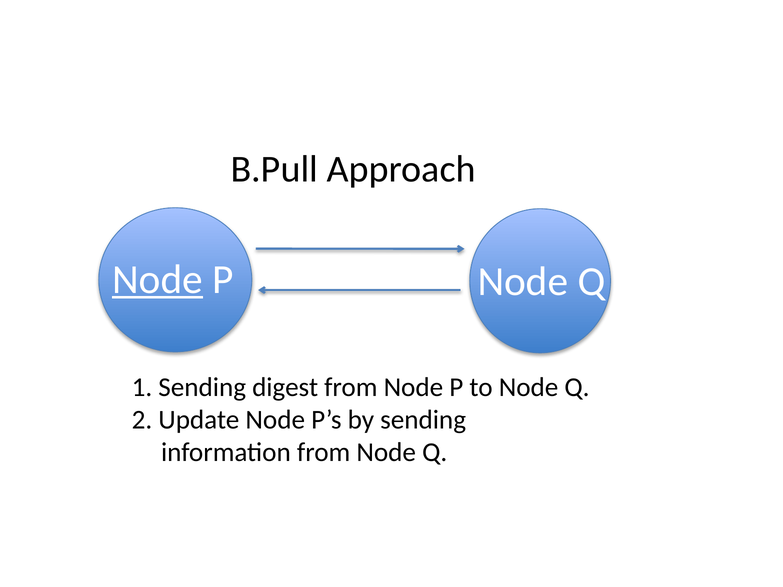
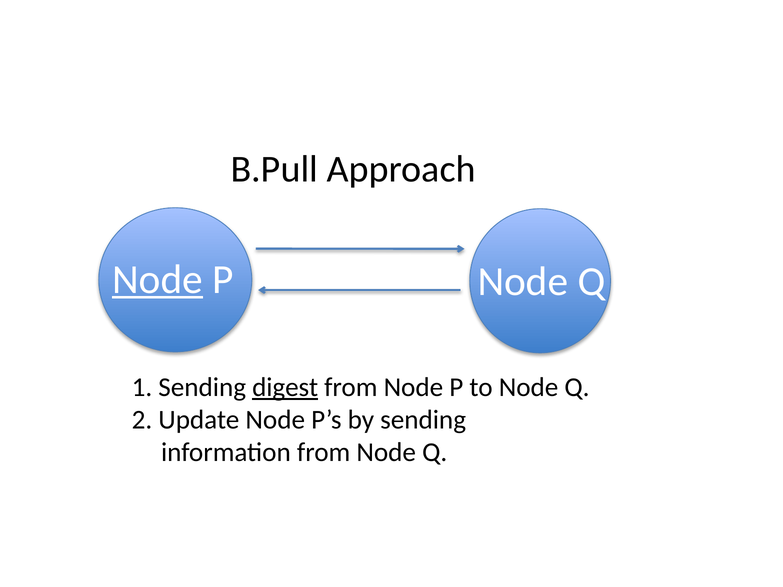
digest underline: none -> present
